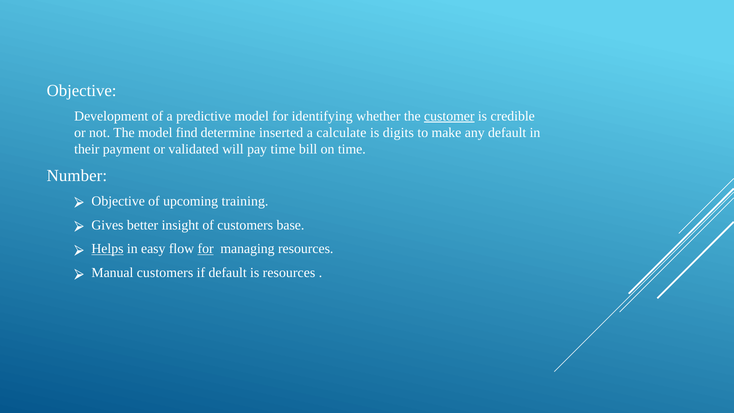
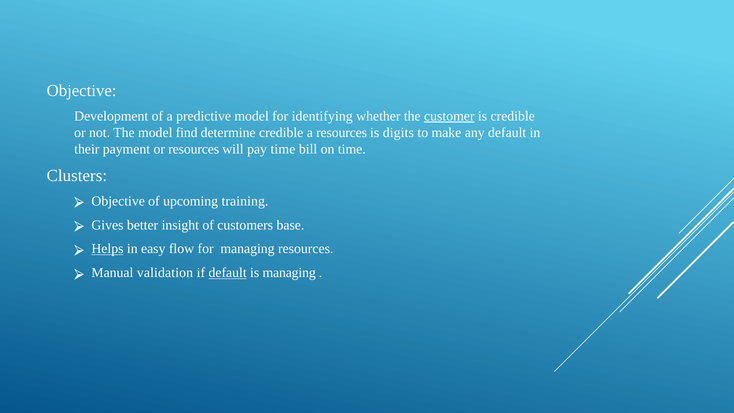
determine inserted: inserted -> credible
a calculate: calculate -> resources
or validated: validated -> resources
Number: Number -> Clusters
for at (206, 249) underline: present -> none
Manual customers: customers -> validation
default at (228, 273) underline: none -> present
is resources: resources -> managing
